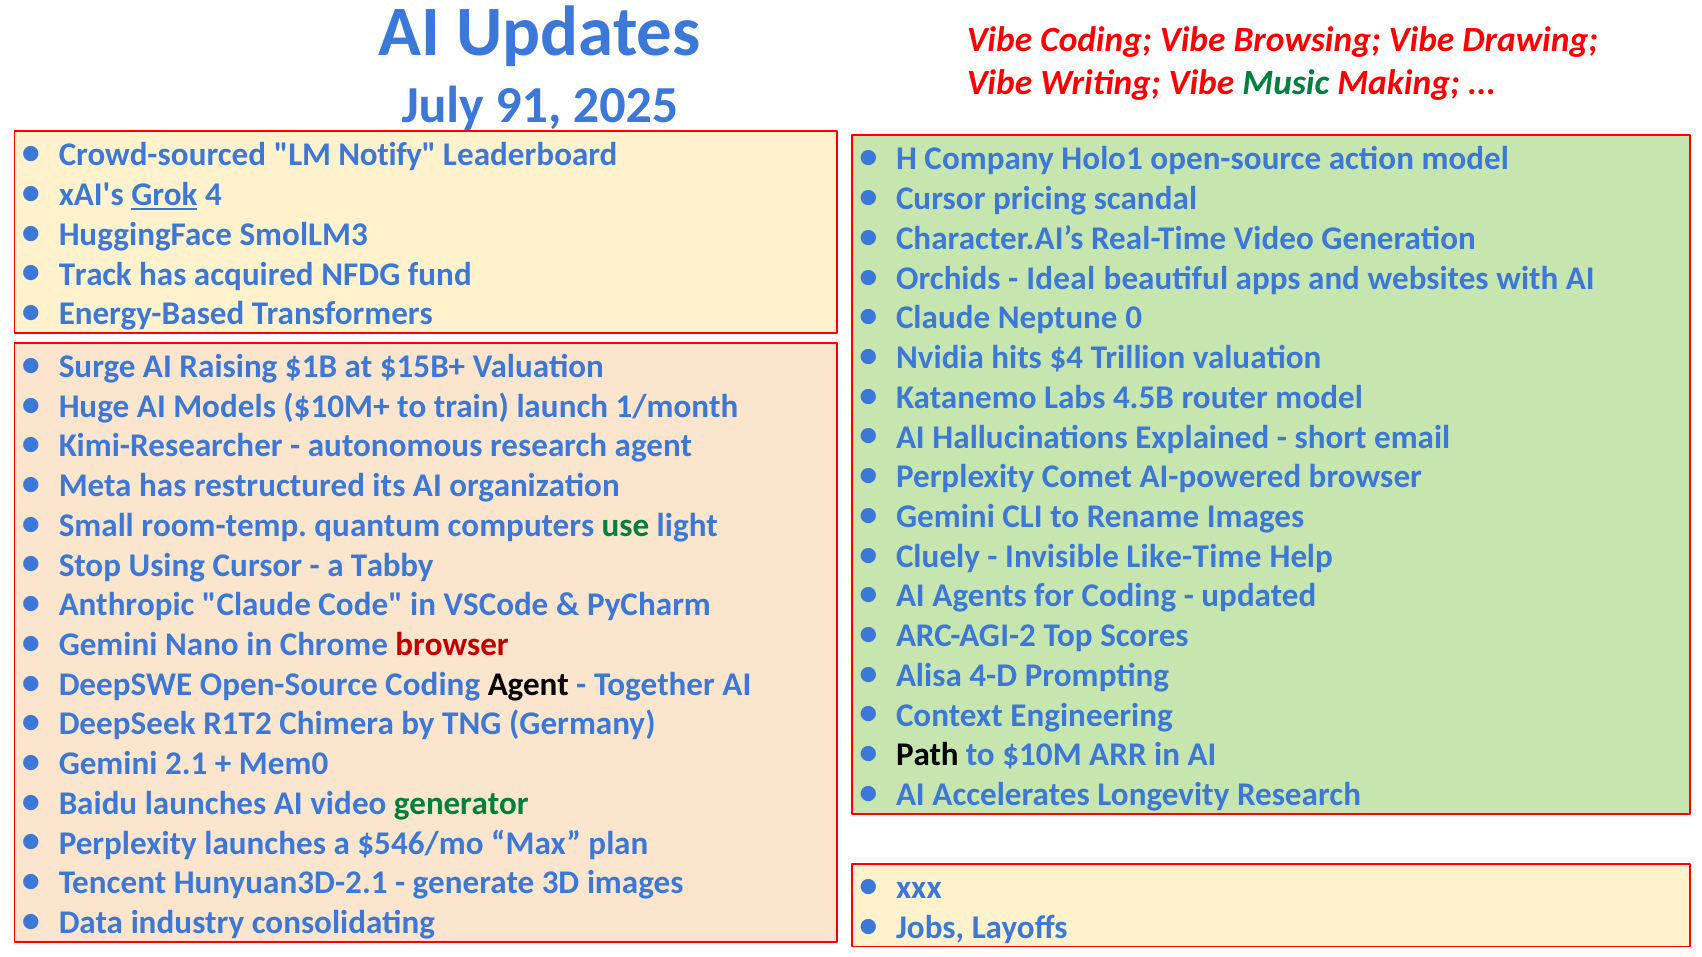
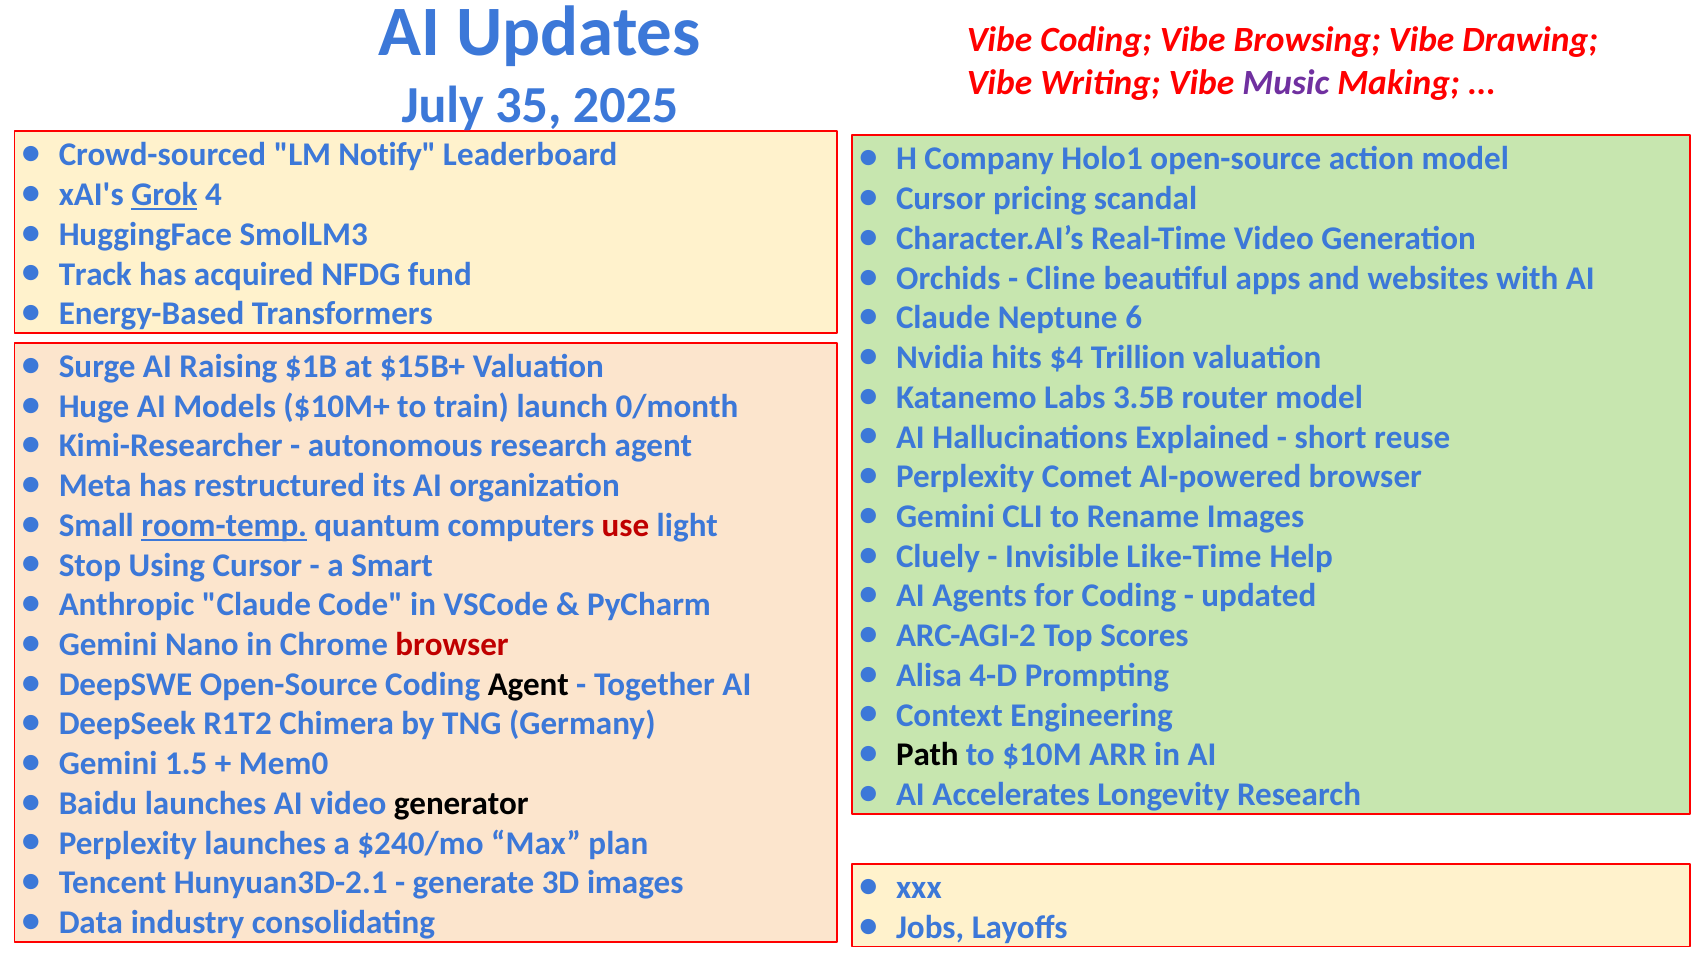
Music colour: green -> purple
91: 91 -> 35
Ideal: Ideal -> Cline
0: 0 -> 6
4.5B: 4.5B -> 3.5B
1/month: 1/month -> 0/month
email: email -> reuse
room-temp underline: none -> present
use colour: green -> red
Tabby: Tabby -> Smart
2.1: 2.1 -> 1.5
generator colour: green -> black
$546/mo: $546/mo -> $240/mo
